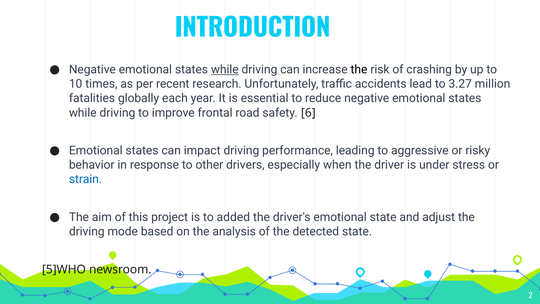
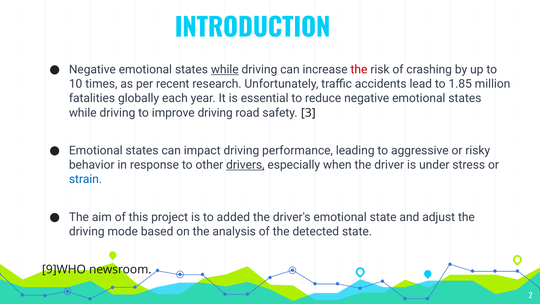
the at (359, 69) colour: black -> red
3.27: 3.27 -> 1.85
improve frontal: frontal -> driving
6: 6 -> 3
drivers underline: none -> present
5]WHO: 5]WHO -> 9]WHO
